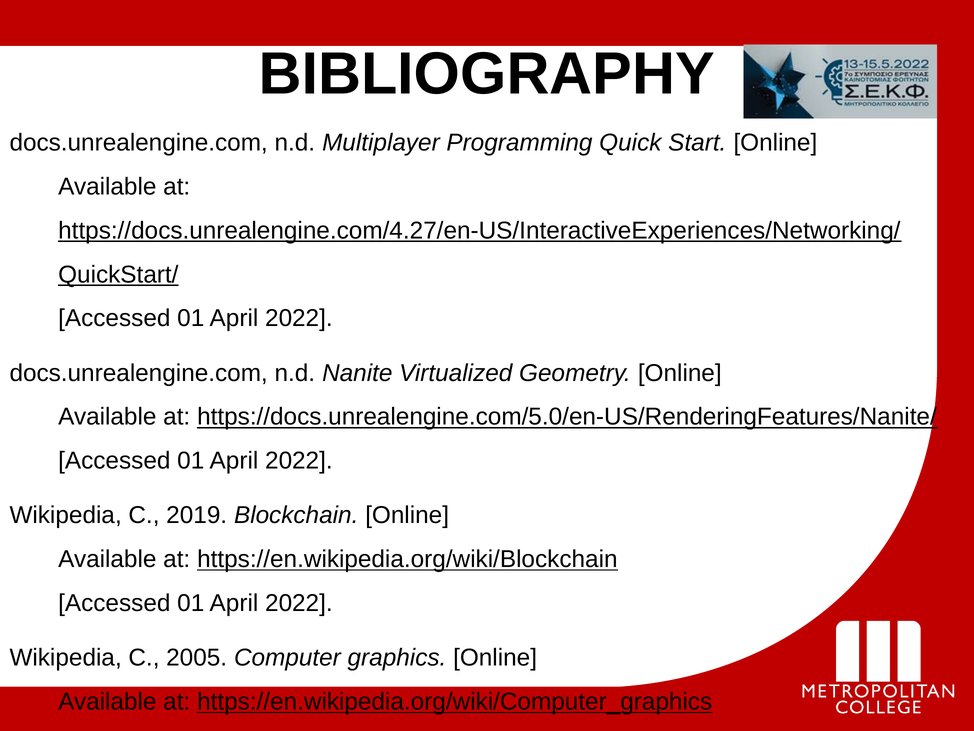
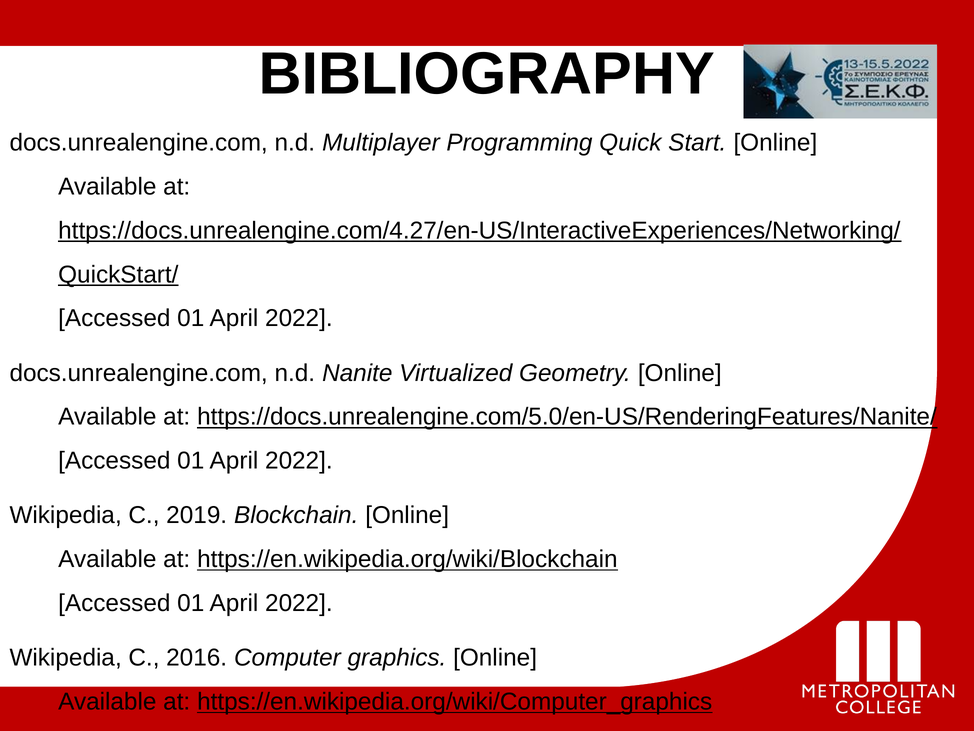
2005: 2005 -> 2016
